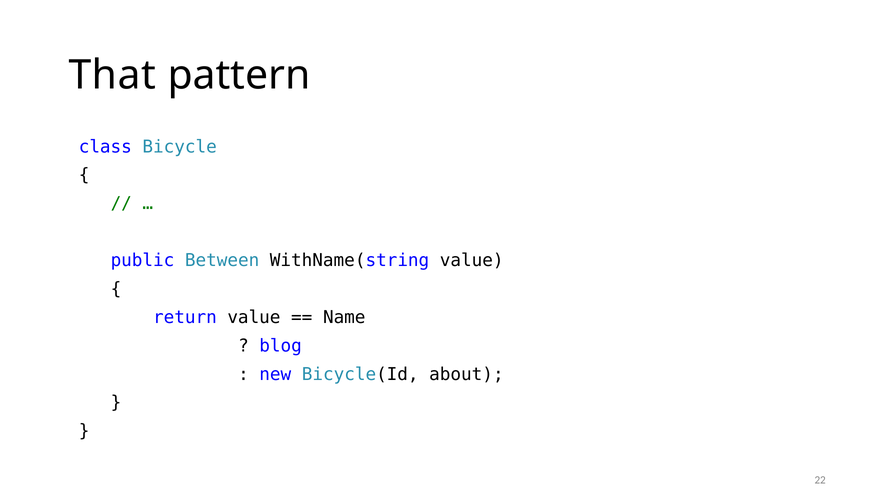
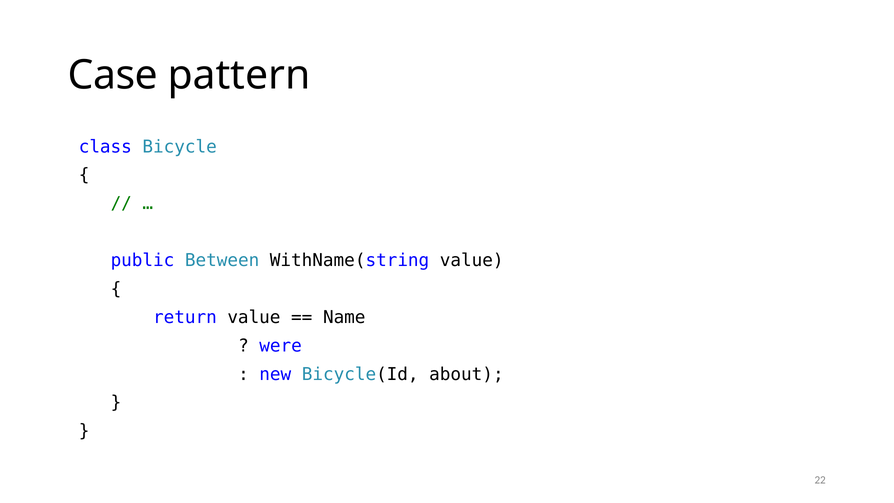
That: That -> Case
blog: blog -> were
